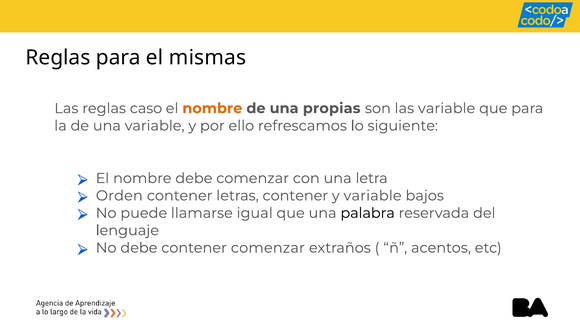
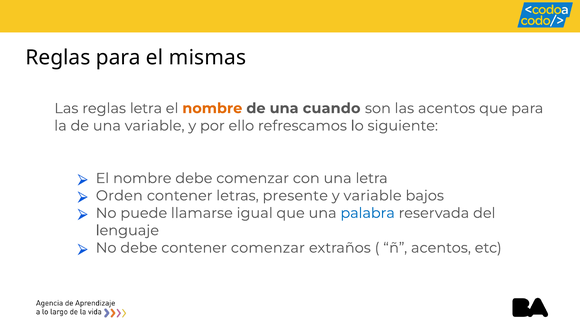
reglas caso: caso -> letra
propias: propias -> cuando
las variable: variable -> acentos
letras contener: contener -> presente
palabra colour: black -> blue
